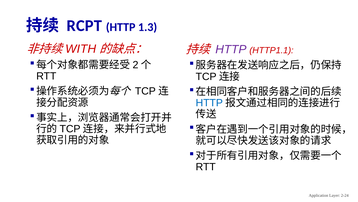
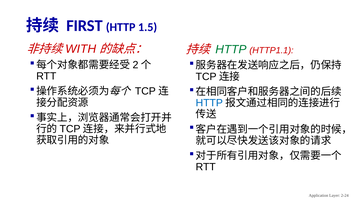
RCPT: RCPT -> FIRST
1.3: 1.3 -> 1.5
HTTP at (231, 49) colour: purple -> green
